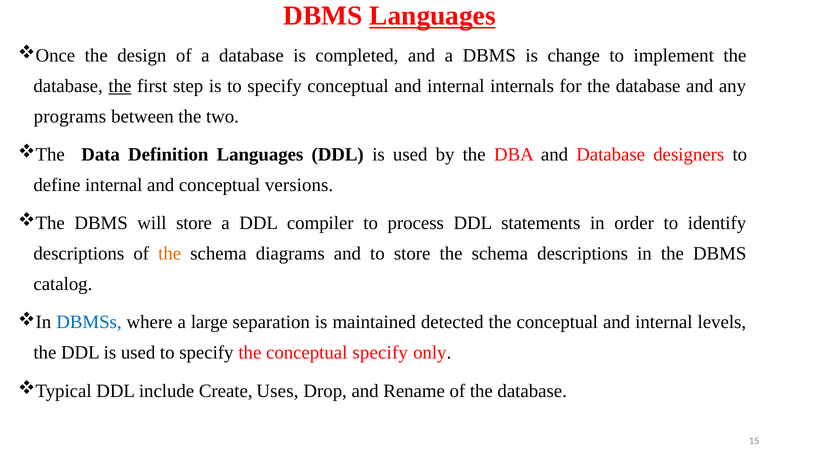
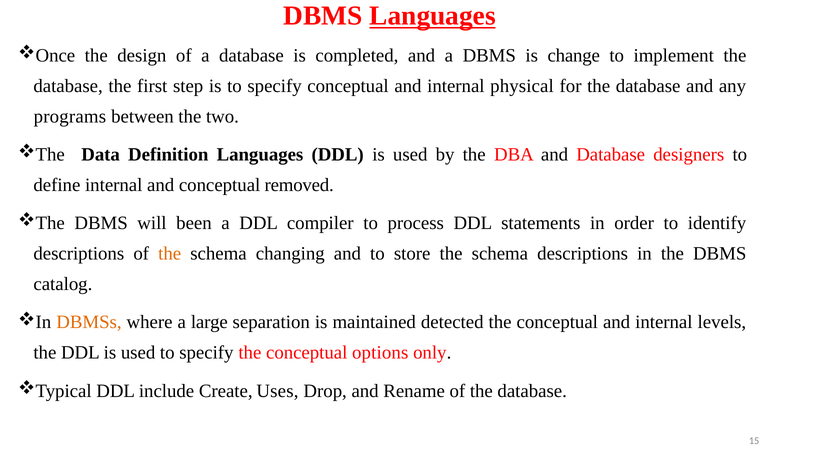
the at (120, 86) underline: present -> none
internals: internals -> physical
versions: versions -> removed
will store: store -> been
diagrams: diagrams -> changing
DBMSs colour: blue -> orange
conceptual specify: specify -> options
